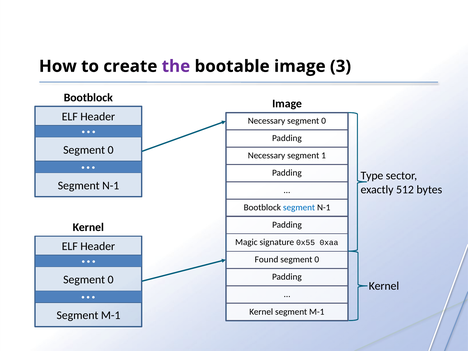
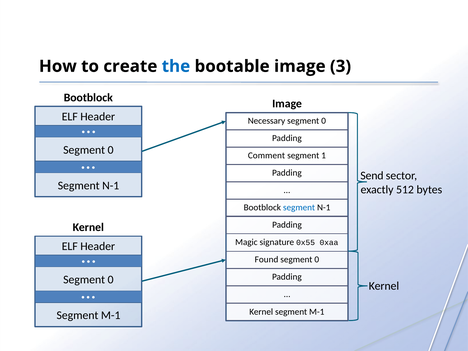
the colour: purple -> blue
Necessary at (267, 156): Necessary -> Comment
Type: Type -> Send
